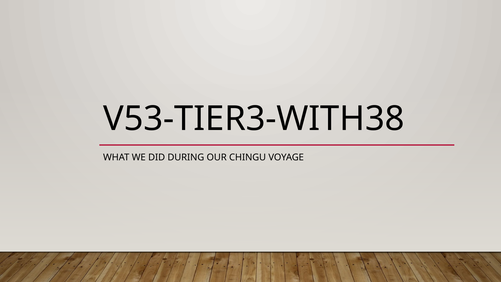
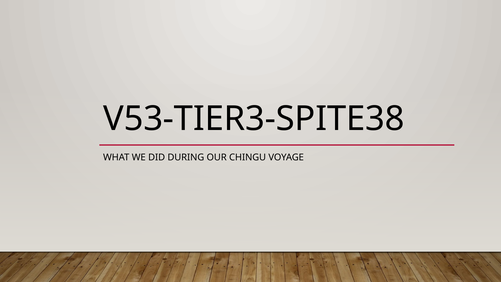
V53-TIER3-WITH38: V53-TIER3-WITH38 -> V53-TIER3-SPITE38
